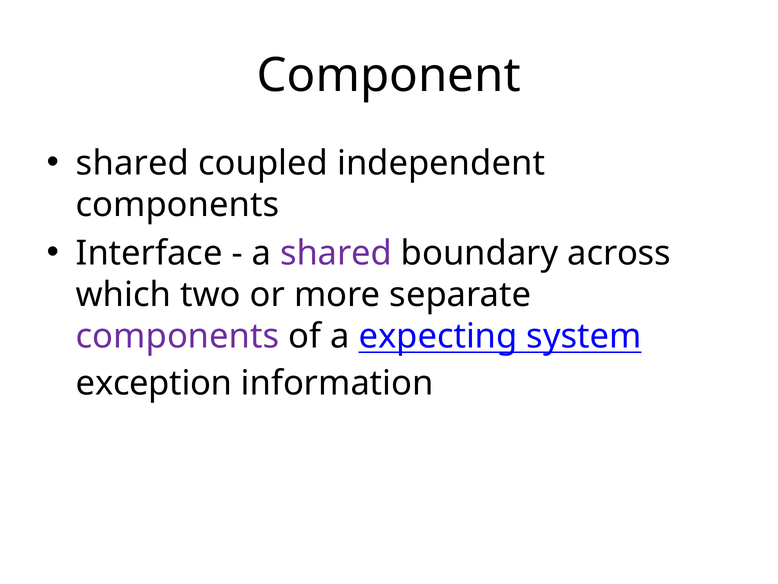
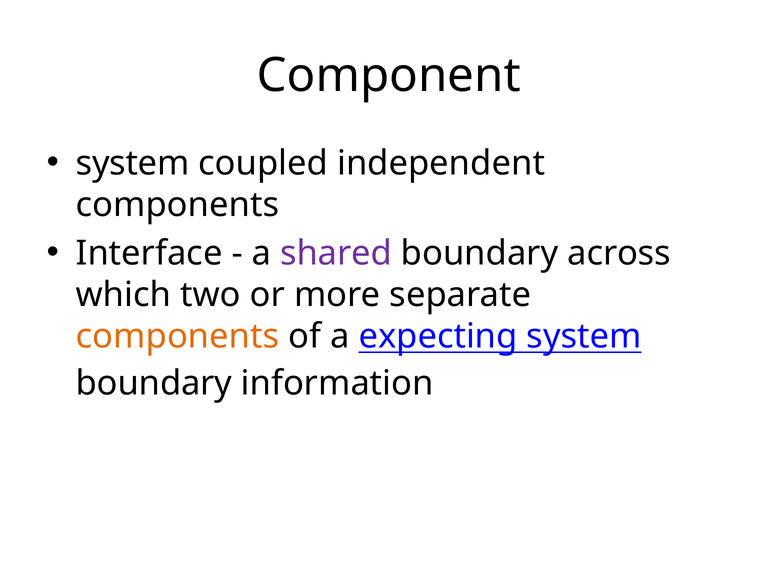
shared at (132, 163): shared -> system
components at (178, 336) colour: purple -> orange
exception at (154, 383): exception -> boundary
